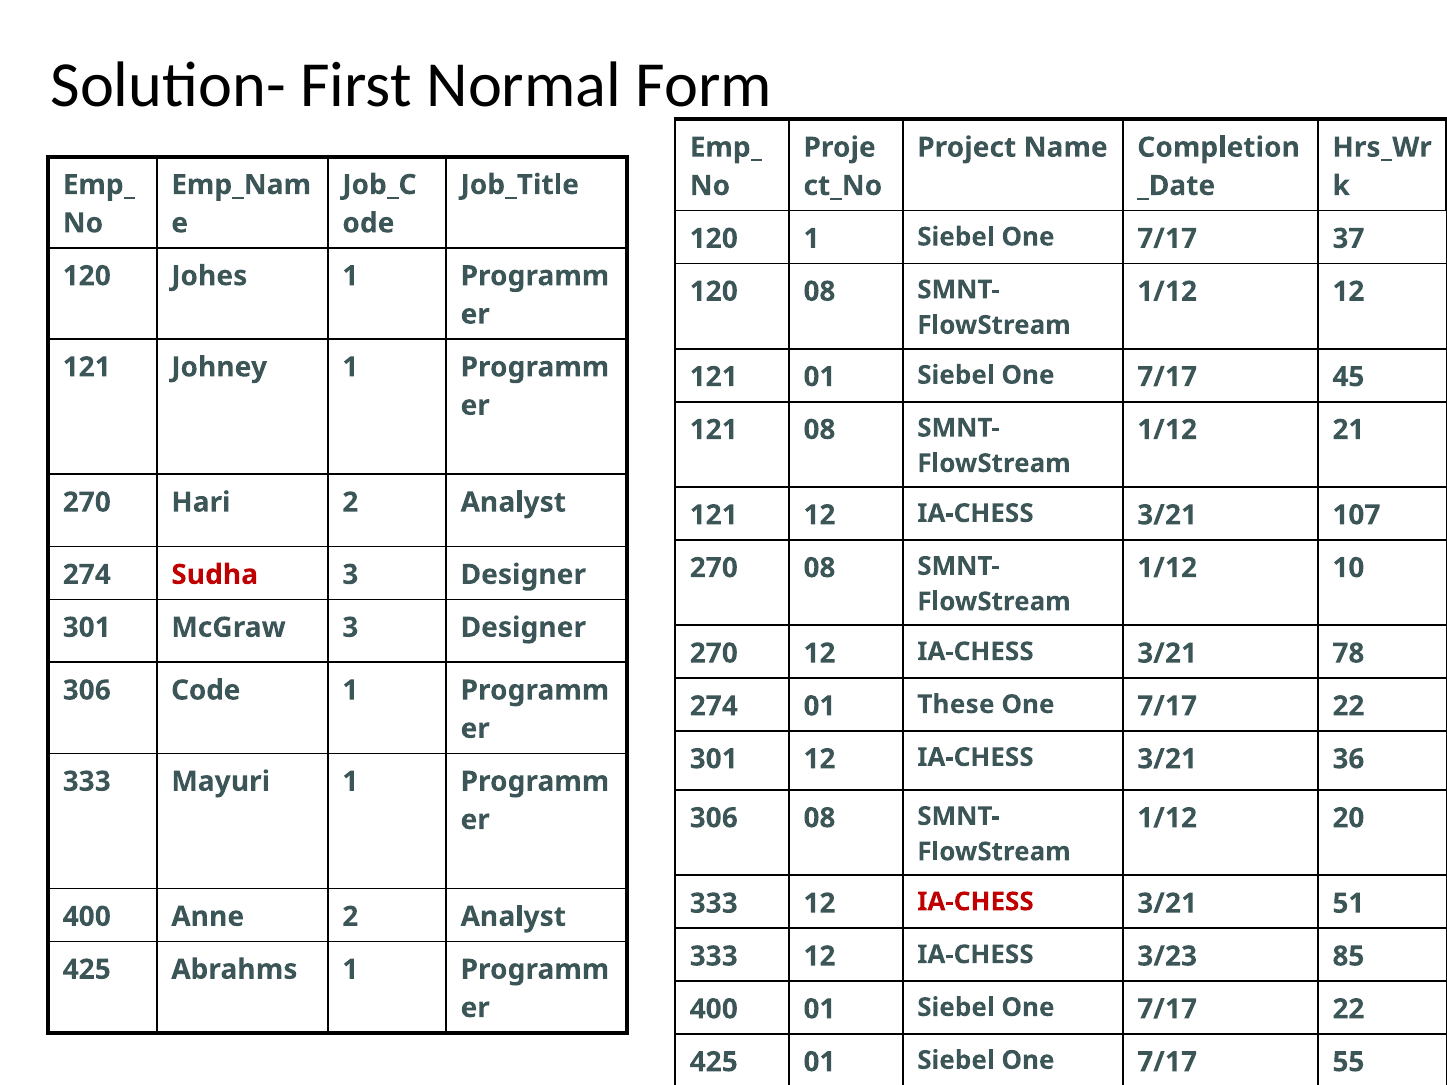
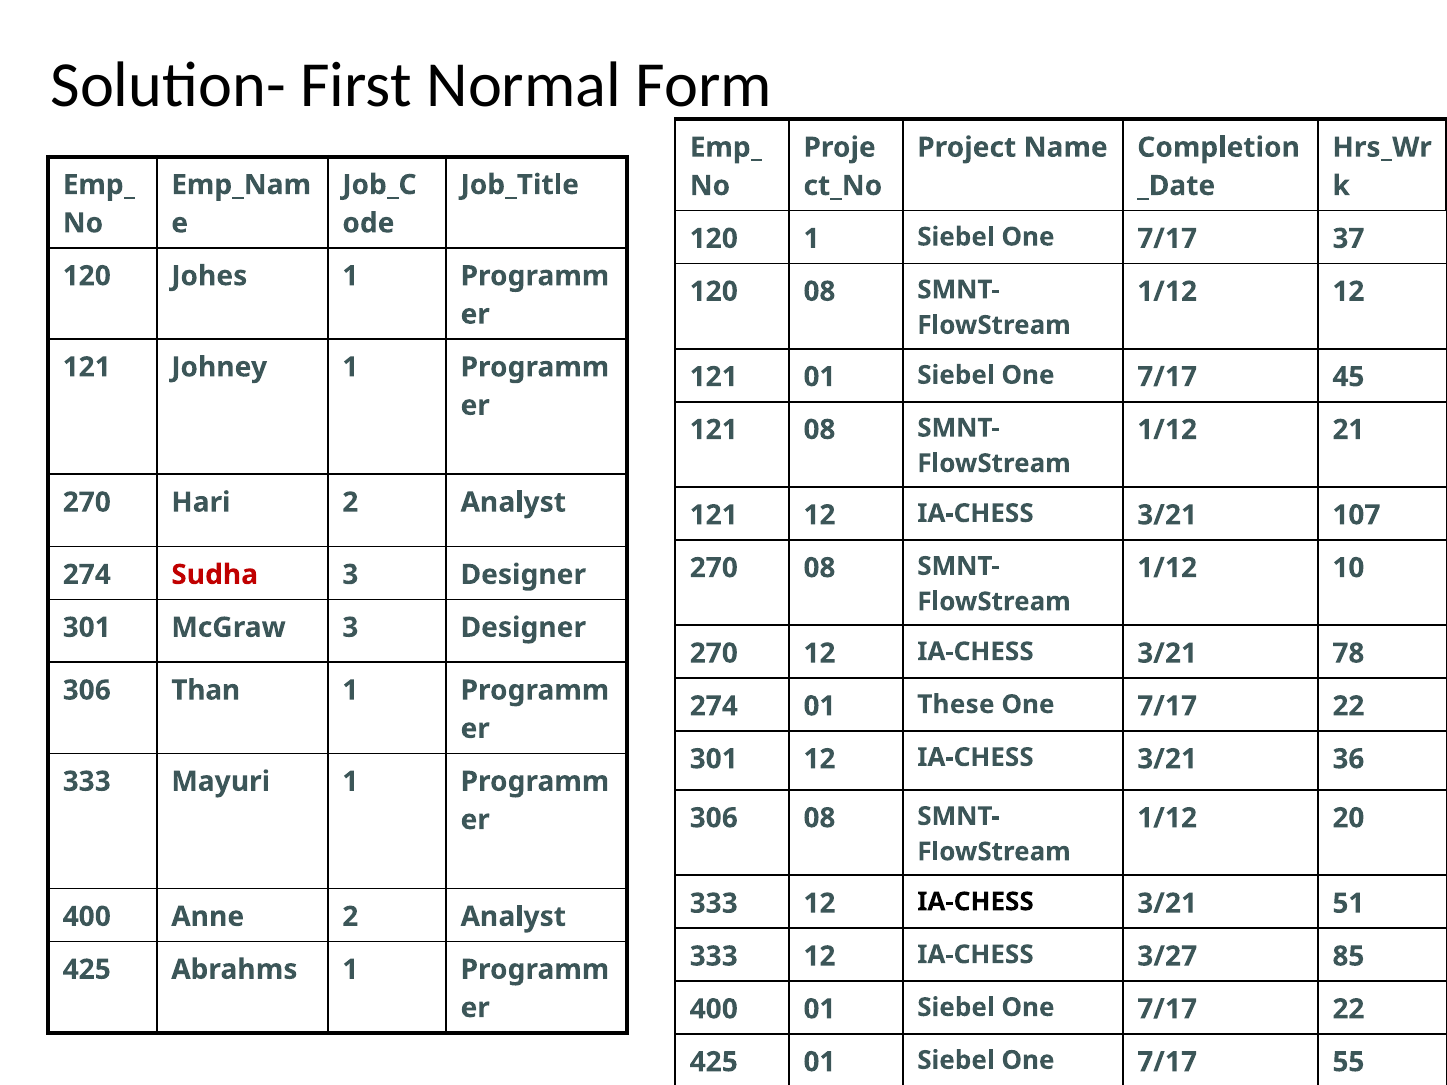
Code: Code -> Than
IA-CHESS at (976, 902) colour: red -> black
3/23: 3/23 -> 3/27
